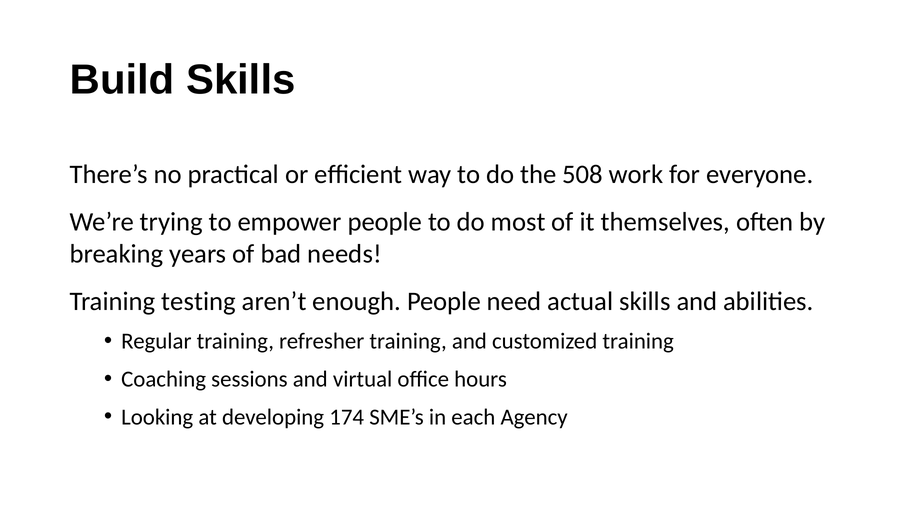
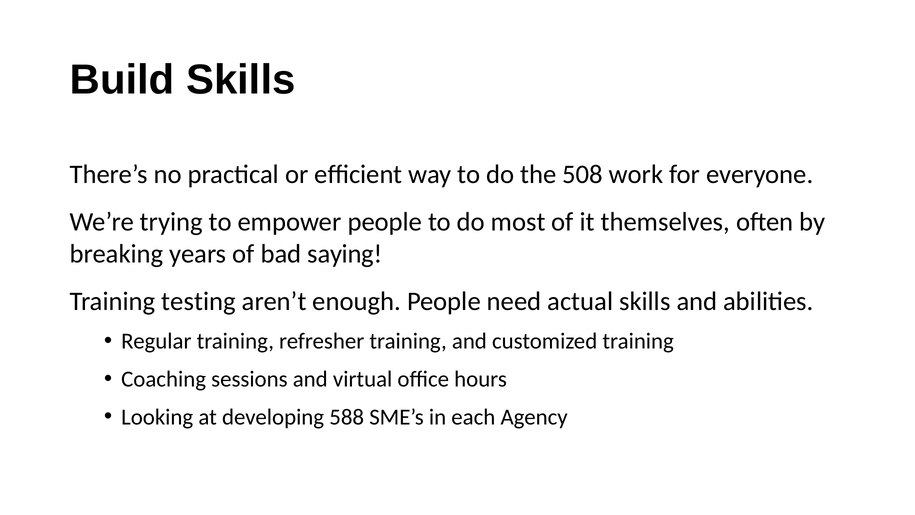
needs: needs -> saying
174: 174 -> 588
